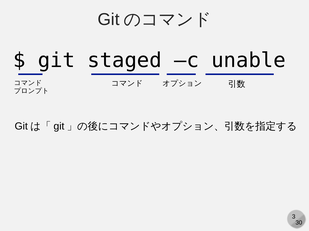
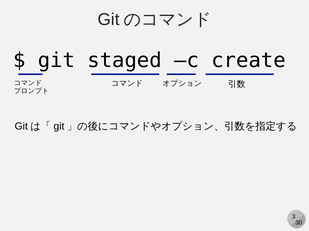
unable: unable -> create
